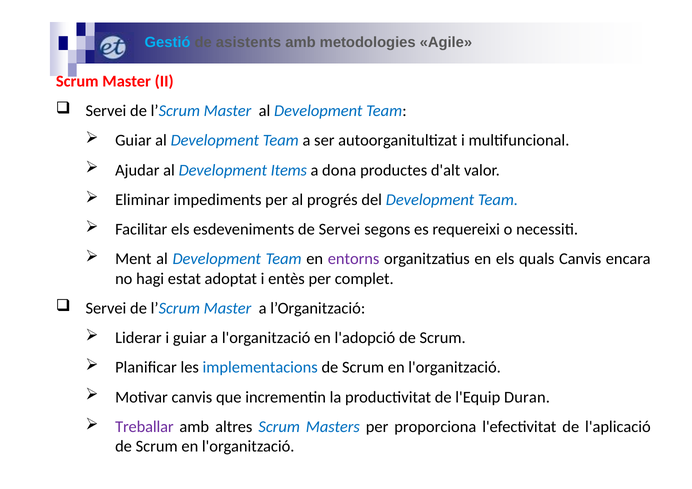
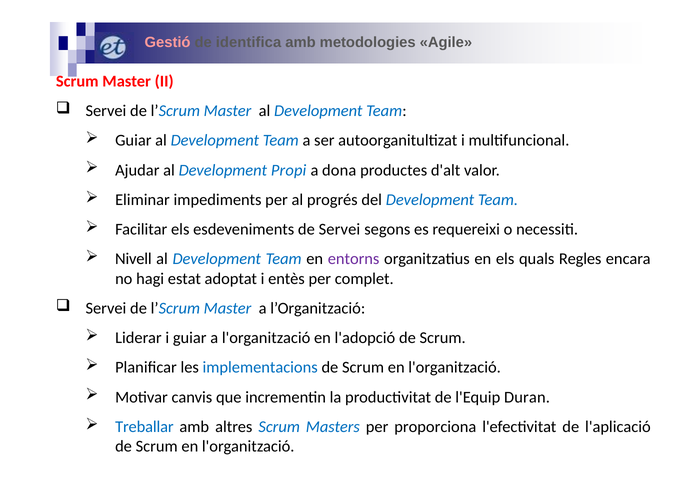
Gestió colour: light blue -> pink
asistents: asistents -> identifica
Items: Items -> Propi
Ment: Ment -> Nivell
quals Canvis: Canvis -> Regles
Treballar colour: purple -> blue
